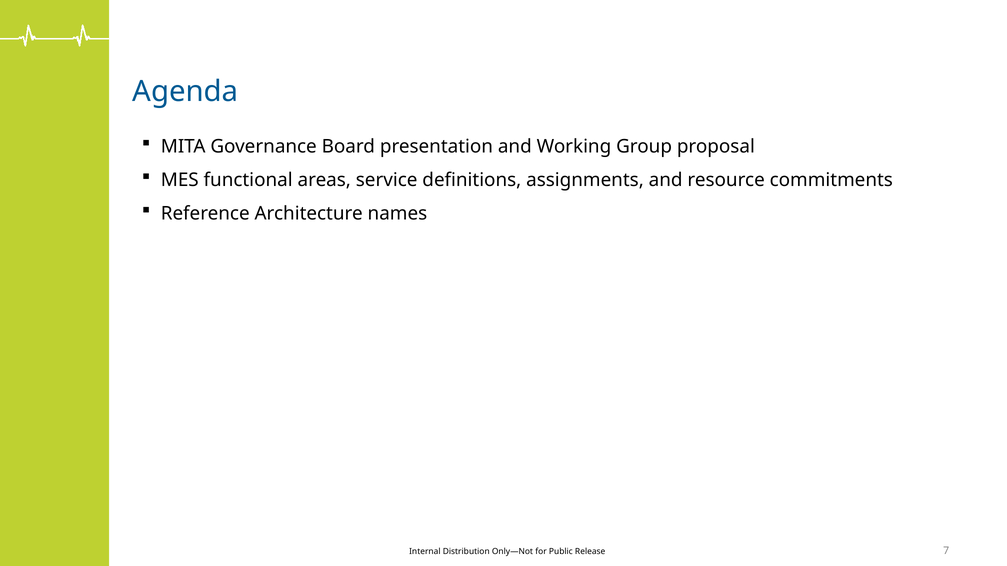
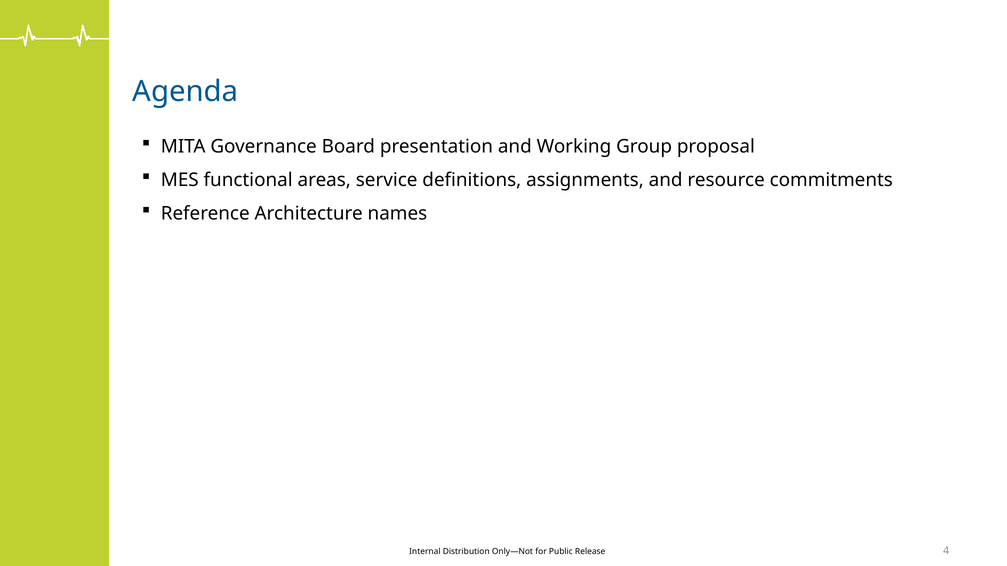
7: 7 -> 4
